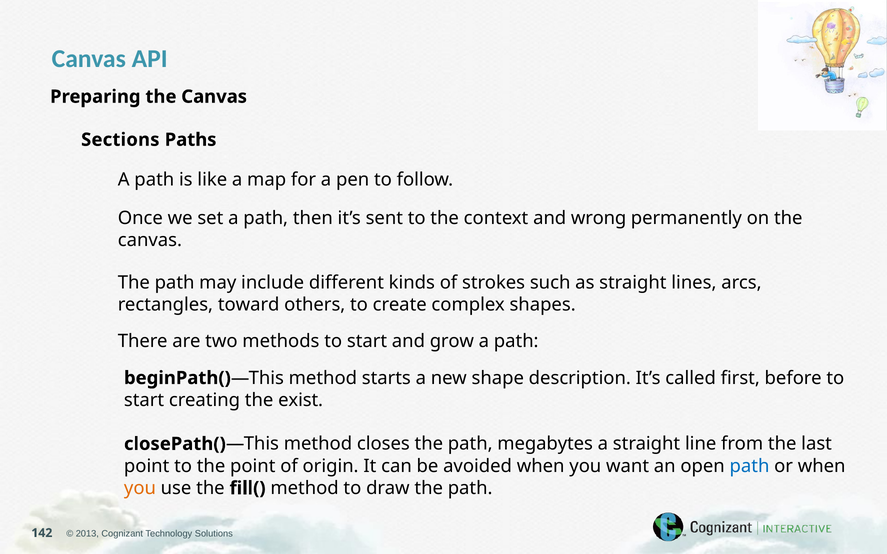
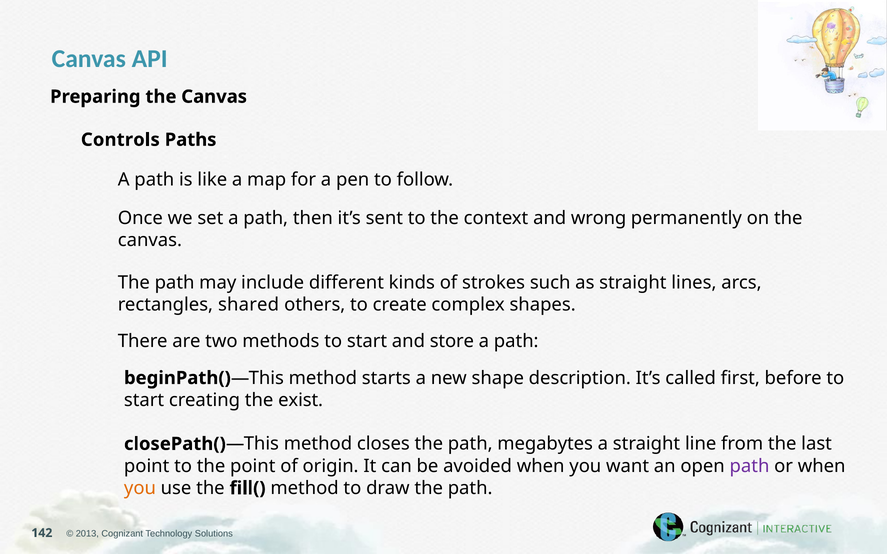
Sections: Sections -> Controls
toward: toward -> shared
grow: grow -> store
path at (750, 466) colour: blue -> purple
